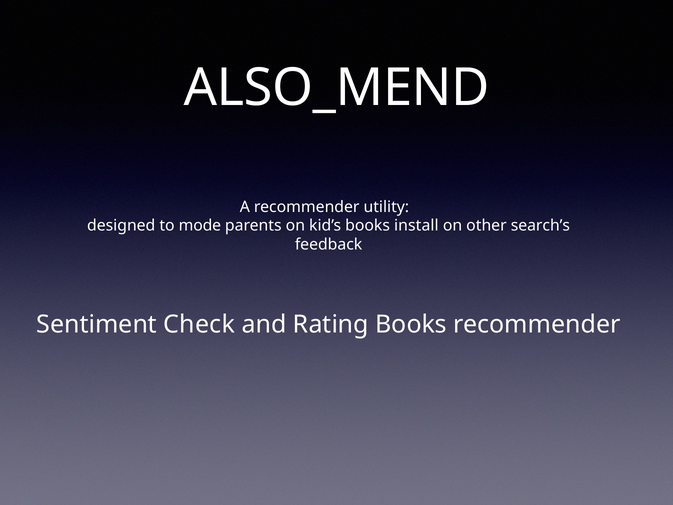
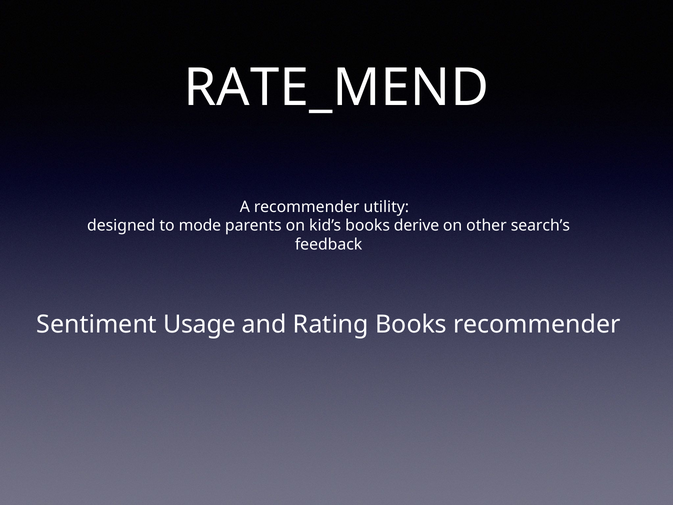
ALSO_MEND: ALSO_MEND -> RATE_MEND
install: install -> derive
Check: Check -> Usage
